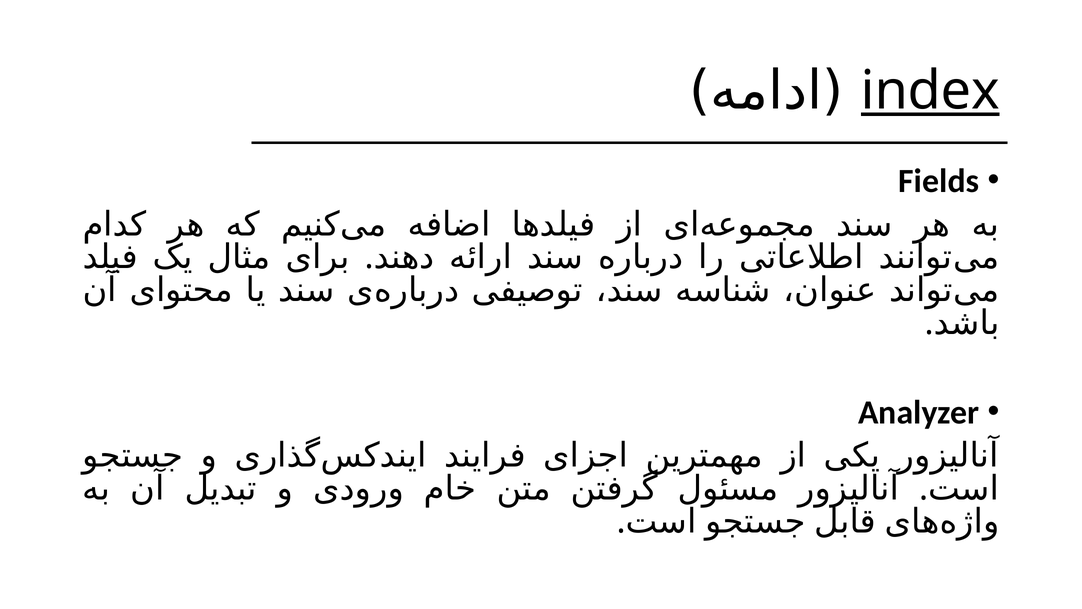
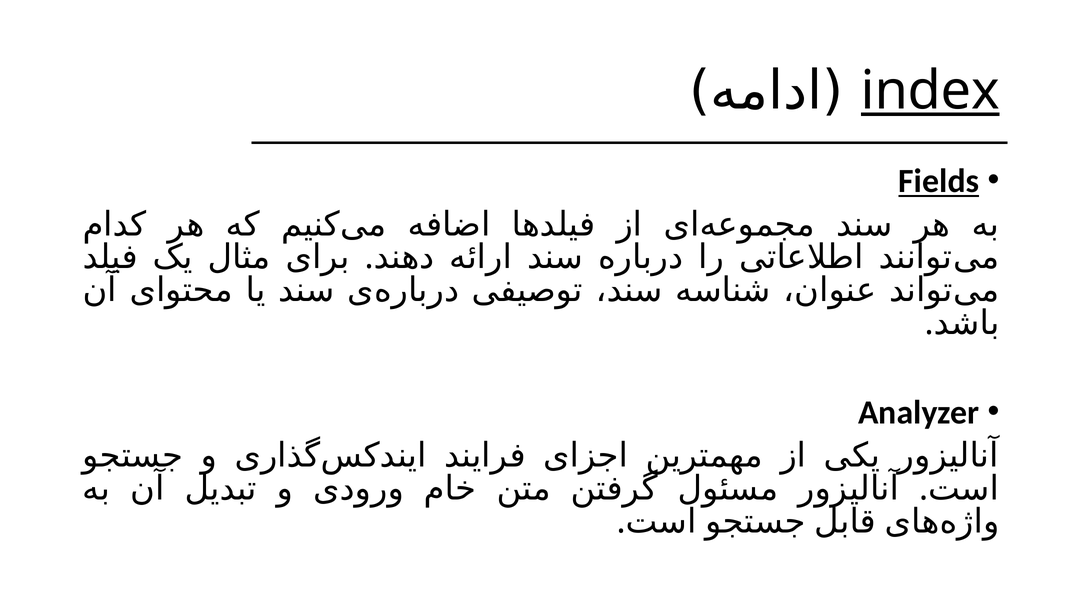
Fields underline: none -> present
